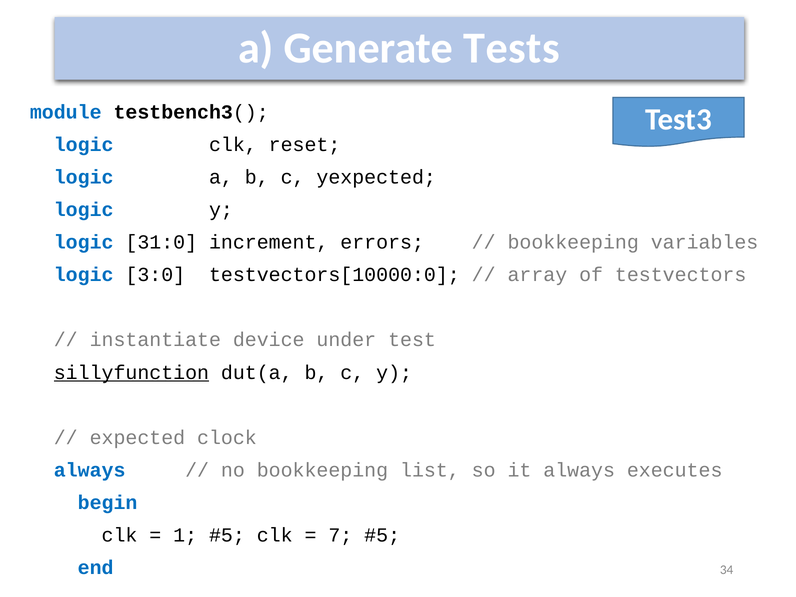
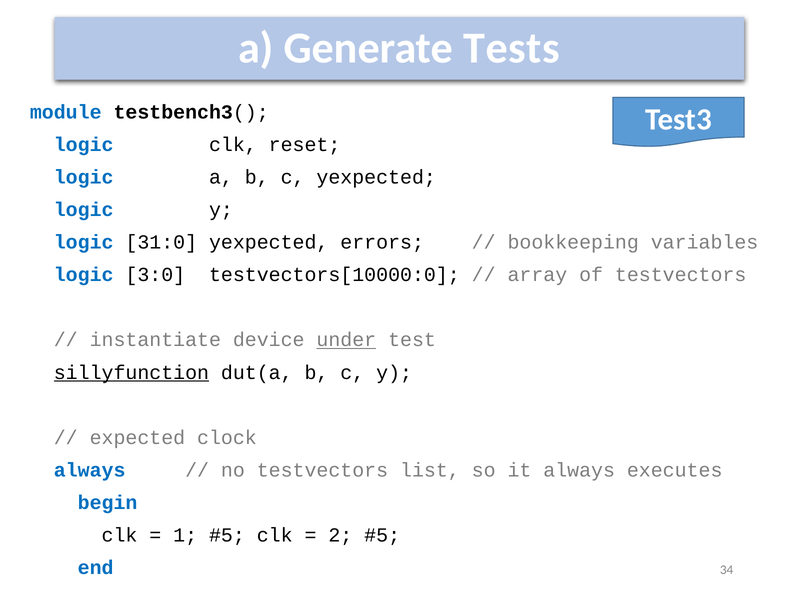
31:0 increment: increment -> yexpected
under underline: none -> present
no bookkeeping: bookkeeping -> testvectors
7: 7 -> 2
